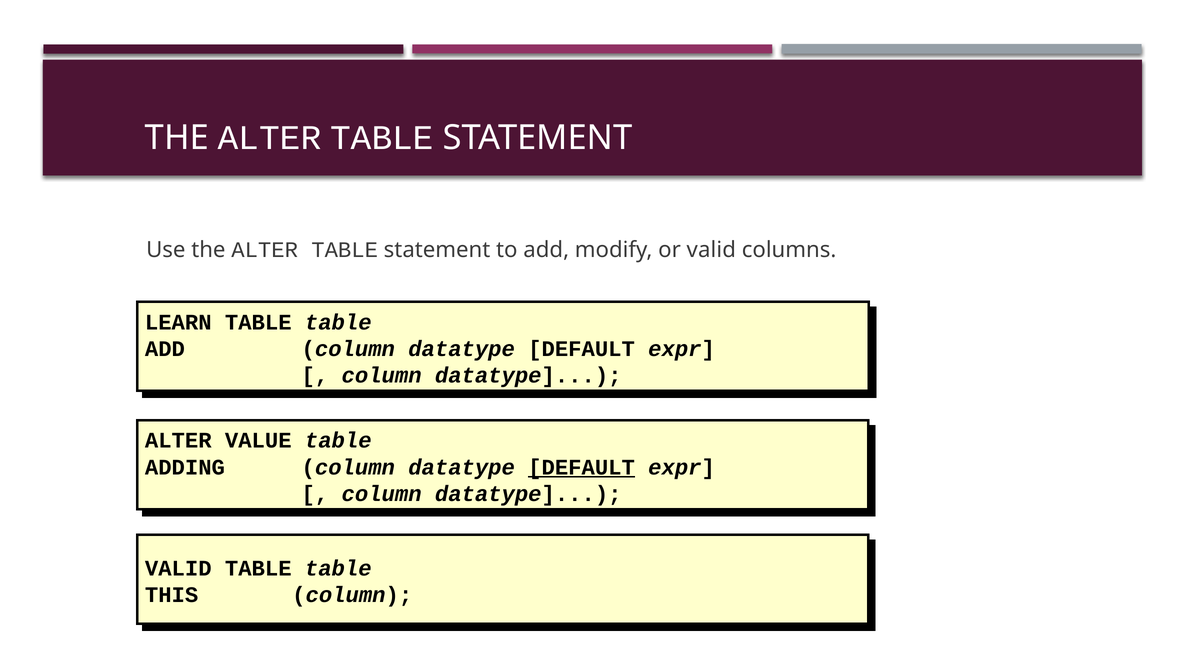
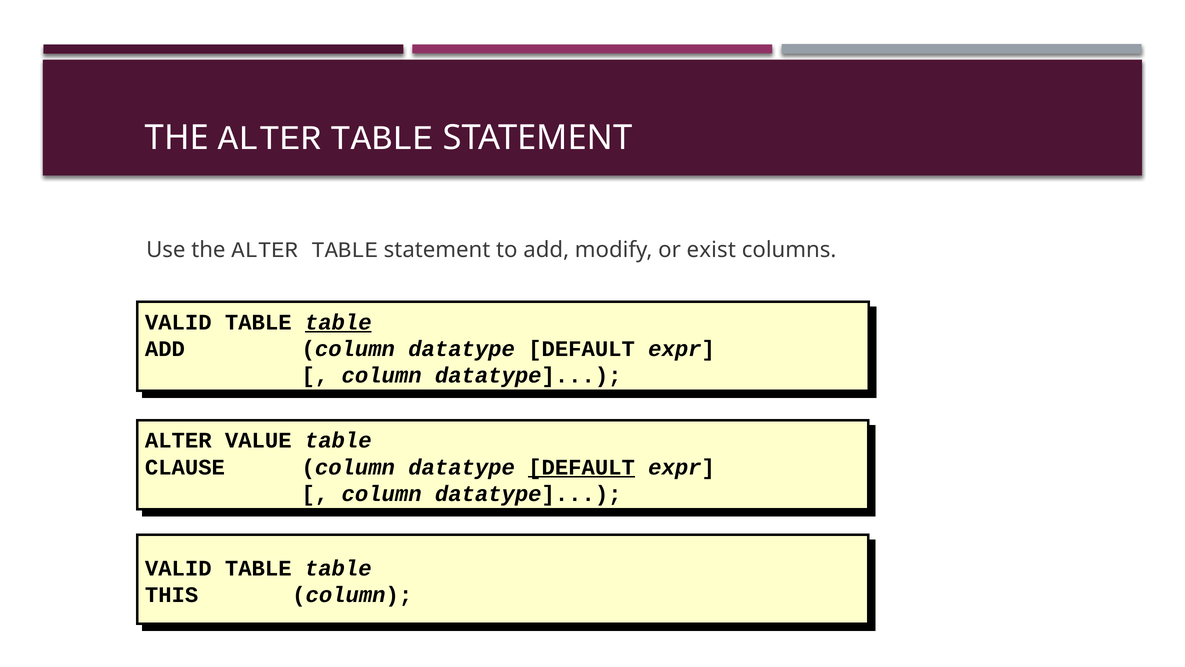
or valid: valid -> exist
LEARN at (178, 322): LEARN -> VALID
table at (338, 322) underline: none -> present
ADDING: ADDING -> CLAUSE
